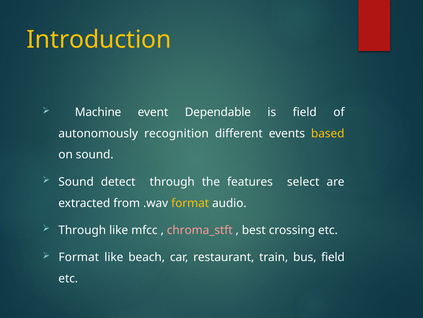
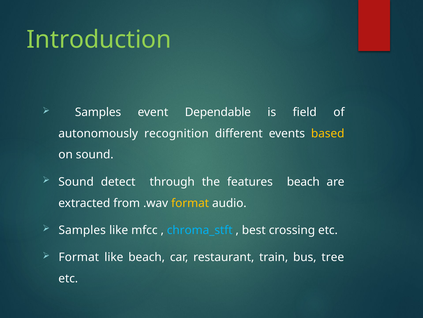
Introduction colour: yellow -> light green
Machine at (98, 112): Machine -> Samples
features select: select -> beach
Through at (82, 230): Through -> Samples
chroma_stft colour: pink -> light blue
bus field: field -> tree
